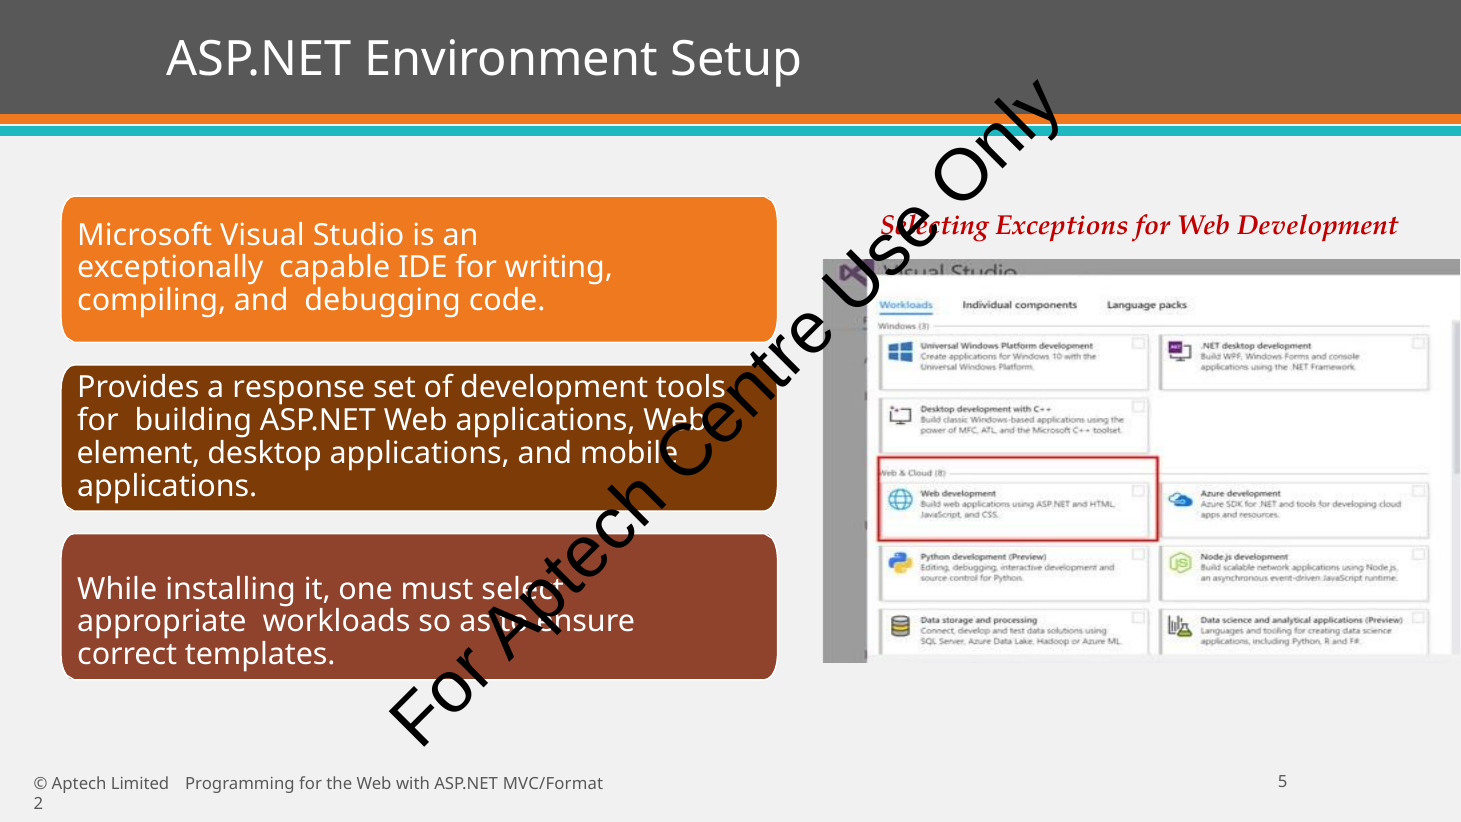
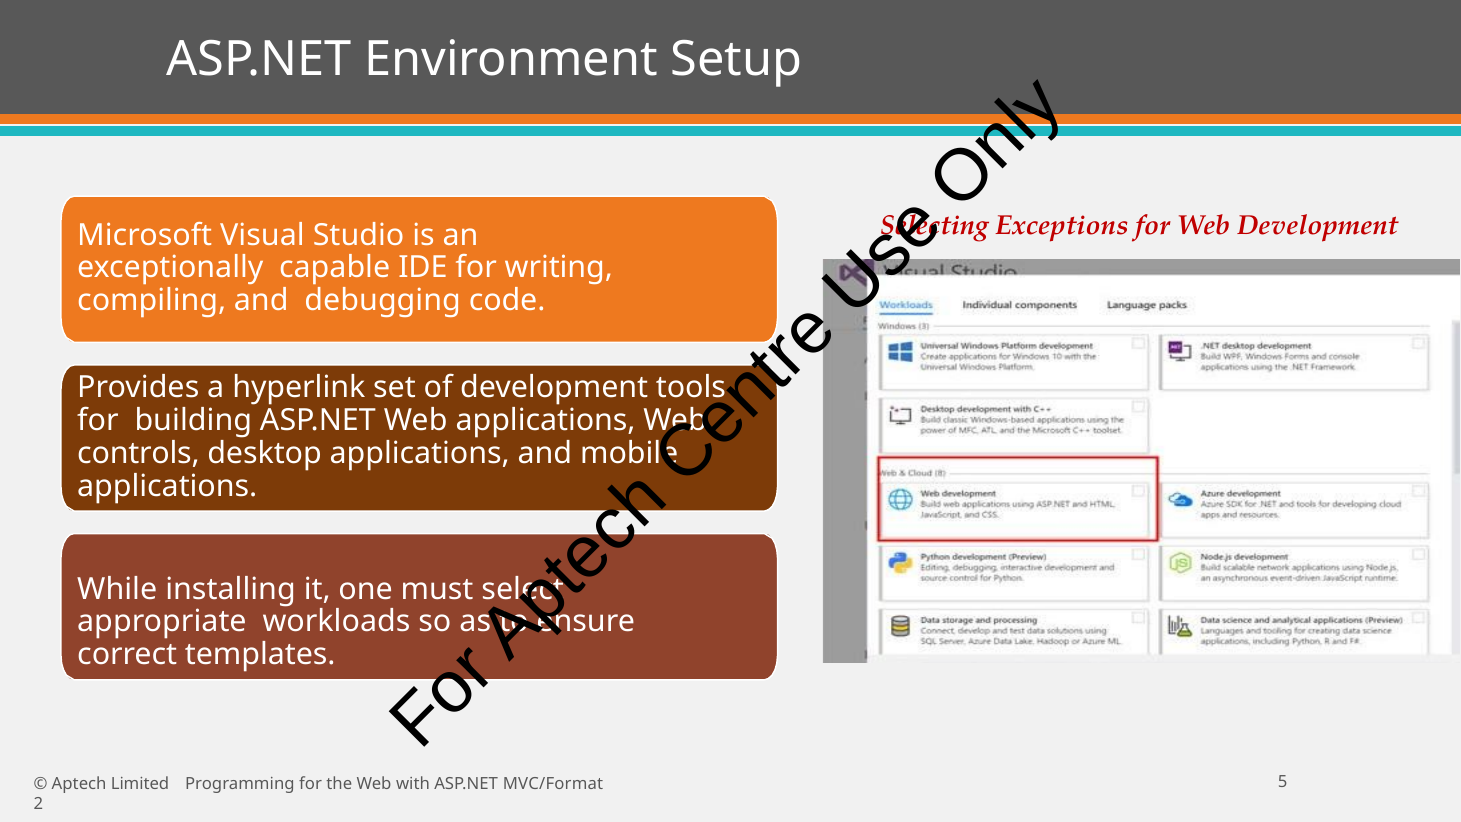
response: response -> hyperlink
element: element -> controls
